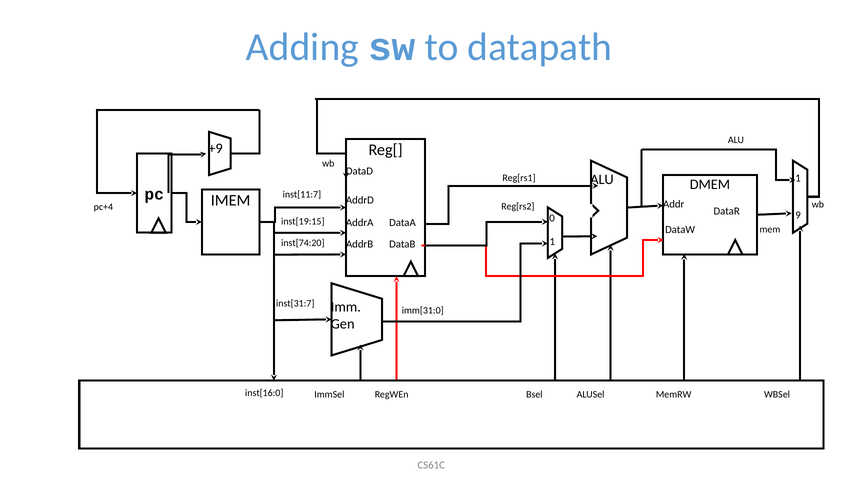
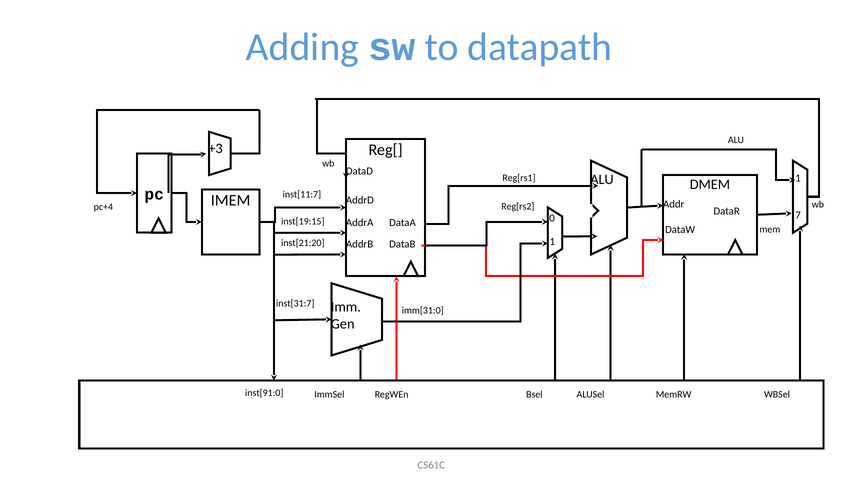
+9: +9 -> +3
9: 9 -> 7
inst[74:20: inst[74:20 -> inst[21:20
inst[16:0: inst[16:0 -> inst[91:0
